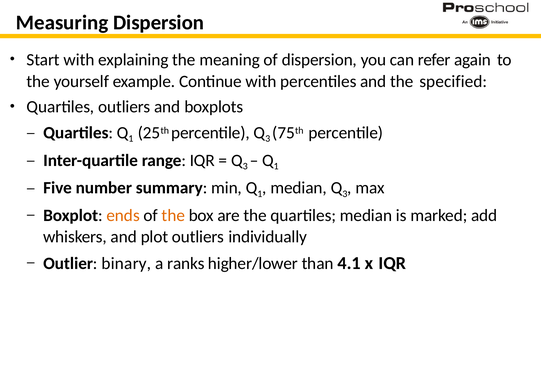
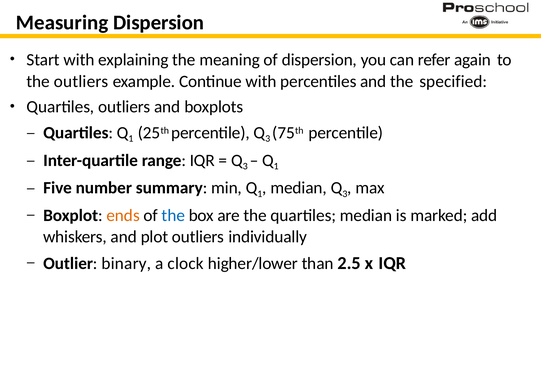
the yourself: yourself -> outliers
the at (173, 215) colour: orange -> blue
ranks: ranks -> clock
4.1: 4.1 -> 2.5
